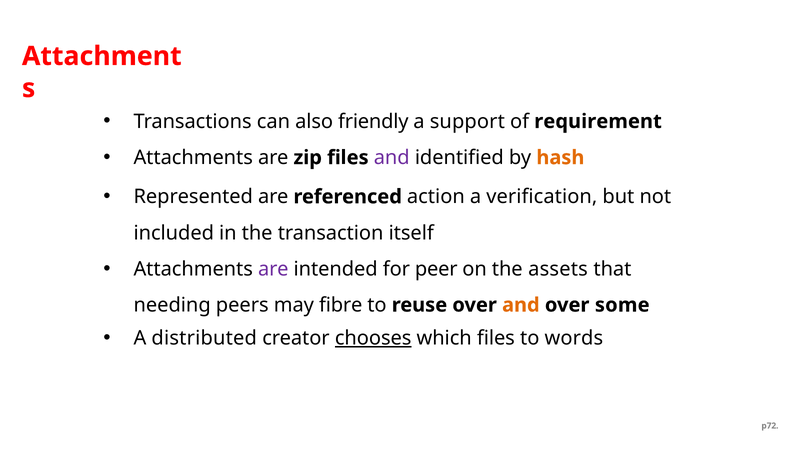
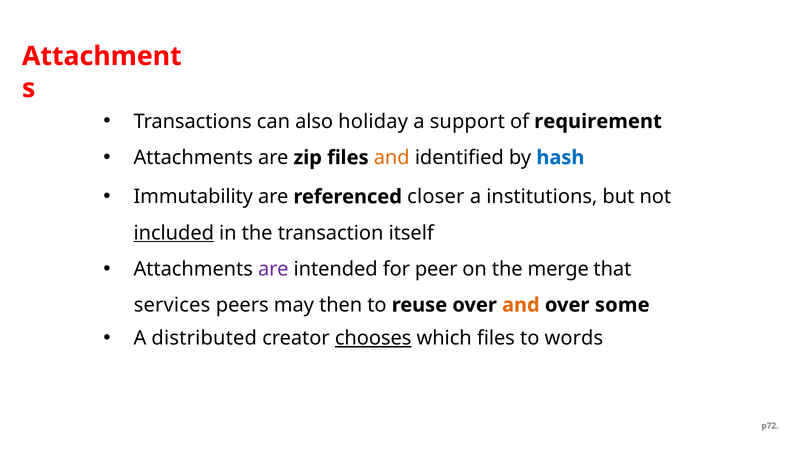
friendly: friendly -> holiday
and at (392, 158) colour: purple -> orange
hash colour: orange -> blue
Represented: Represented -> Immutability
action: action -> closer
verification: verification -> institutions
included underline: none -> present
assets: assets -> merge
needing: needing -> services
fibre: fibre -> then
